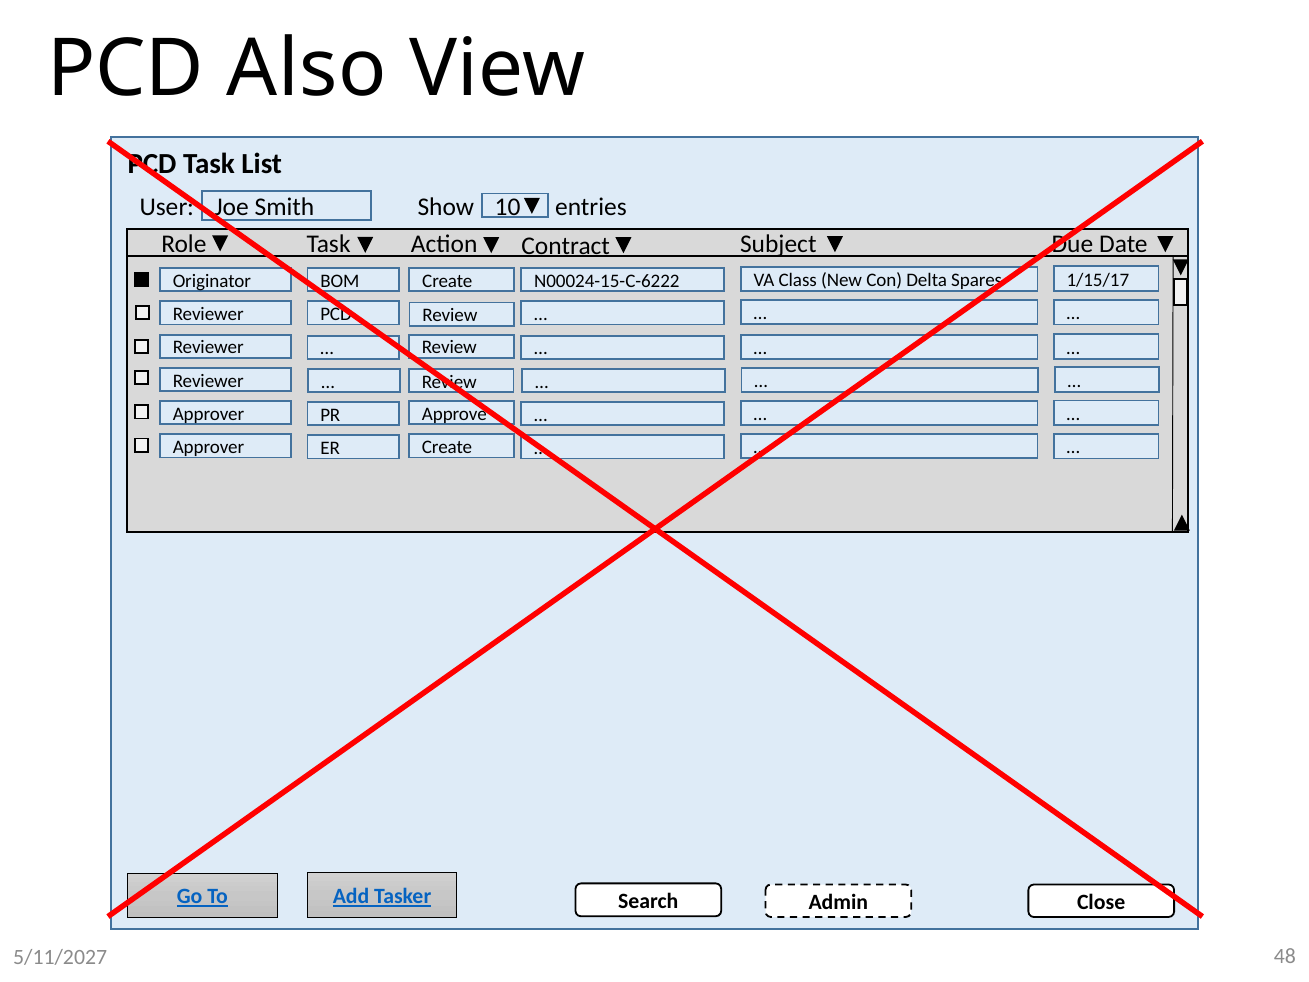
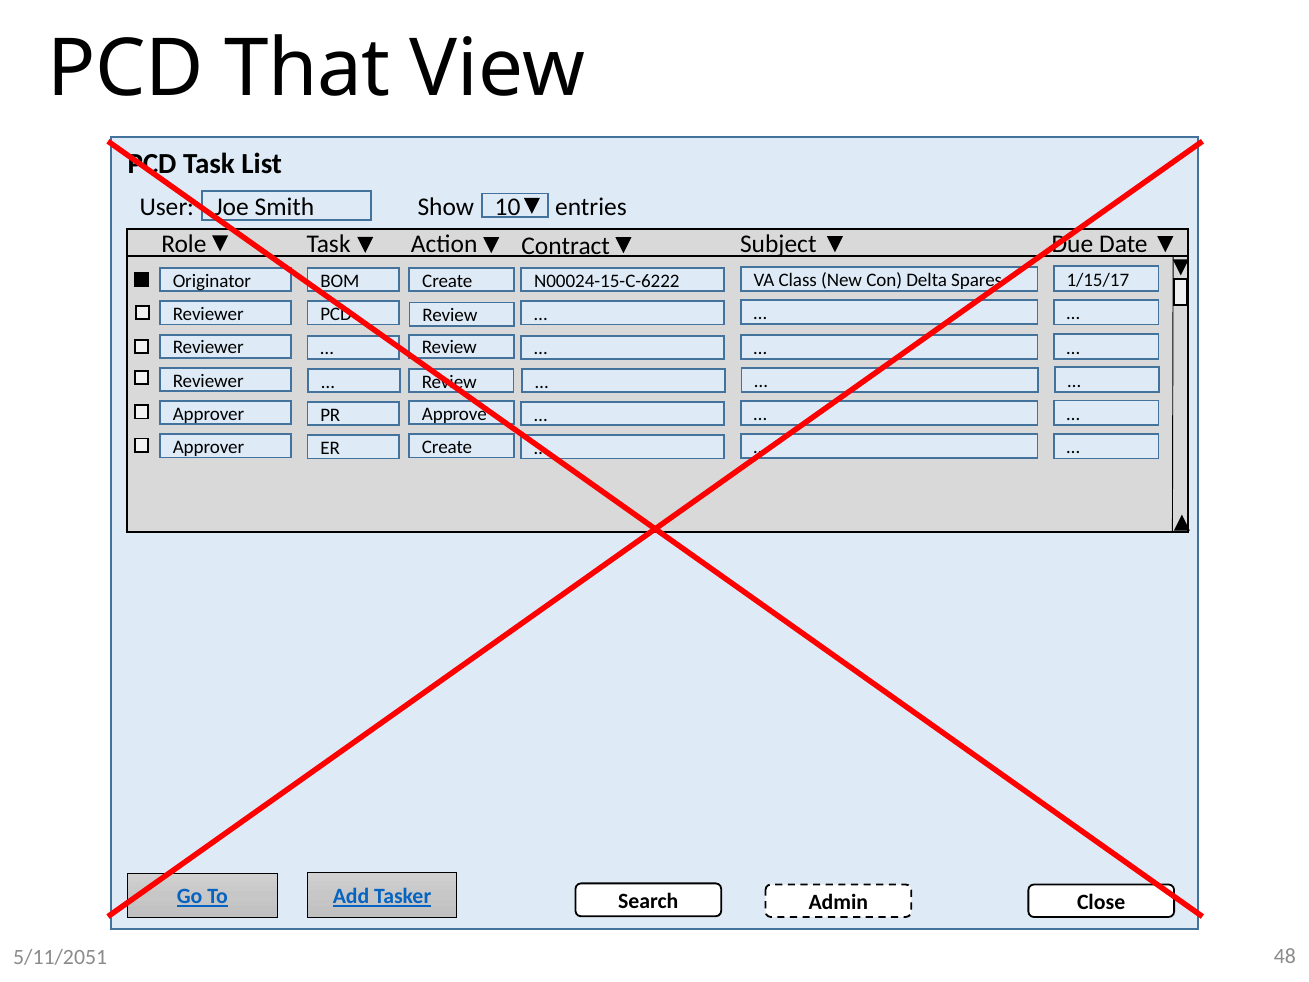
Also: Also -> That
5/11/2027: 5/11/2027 -> 5/11/2051
